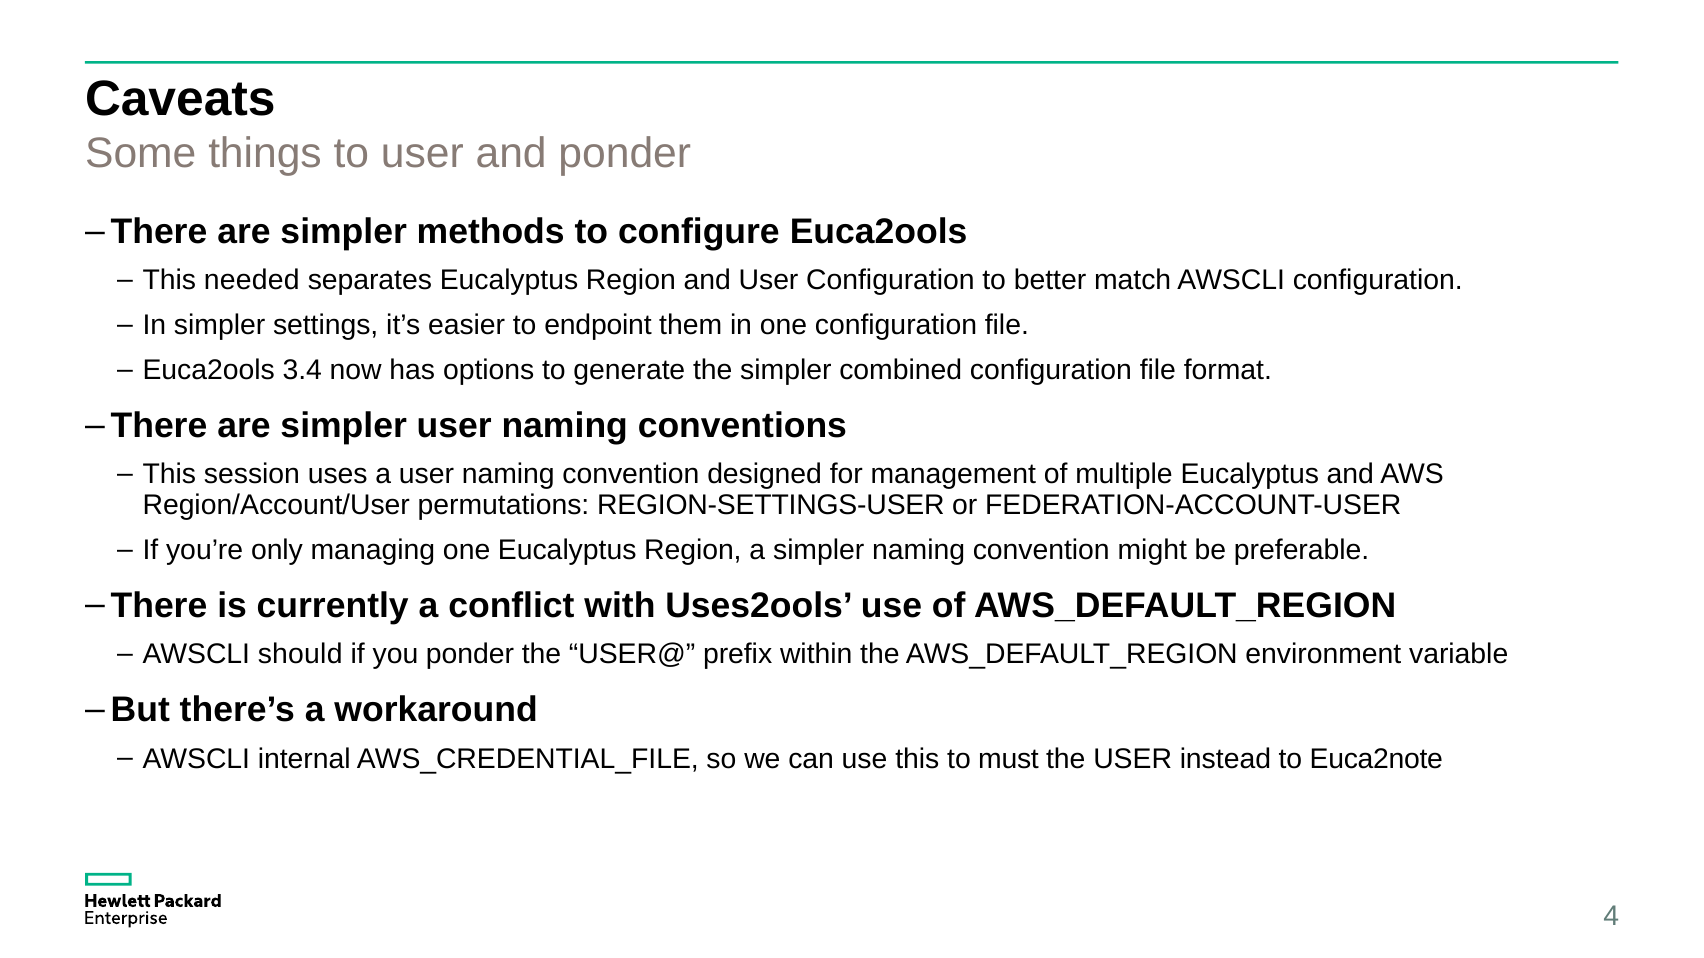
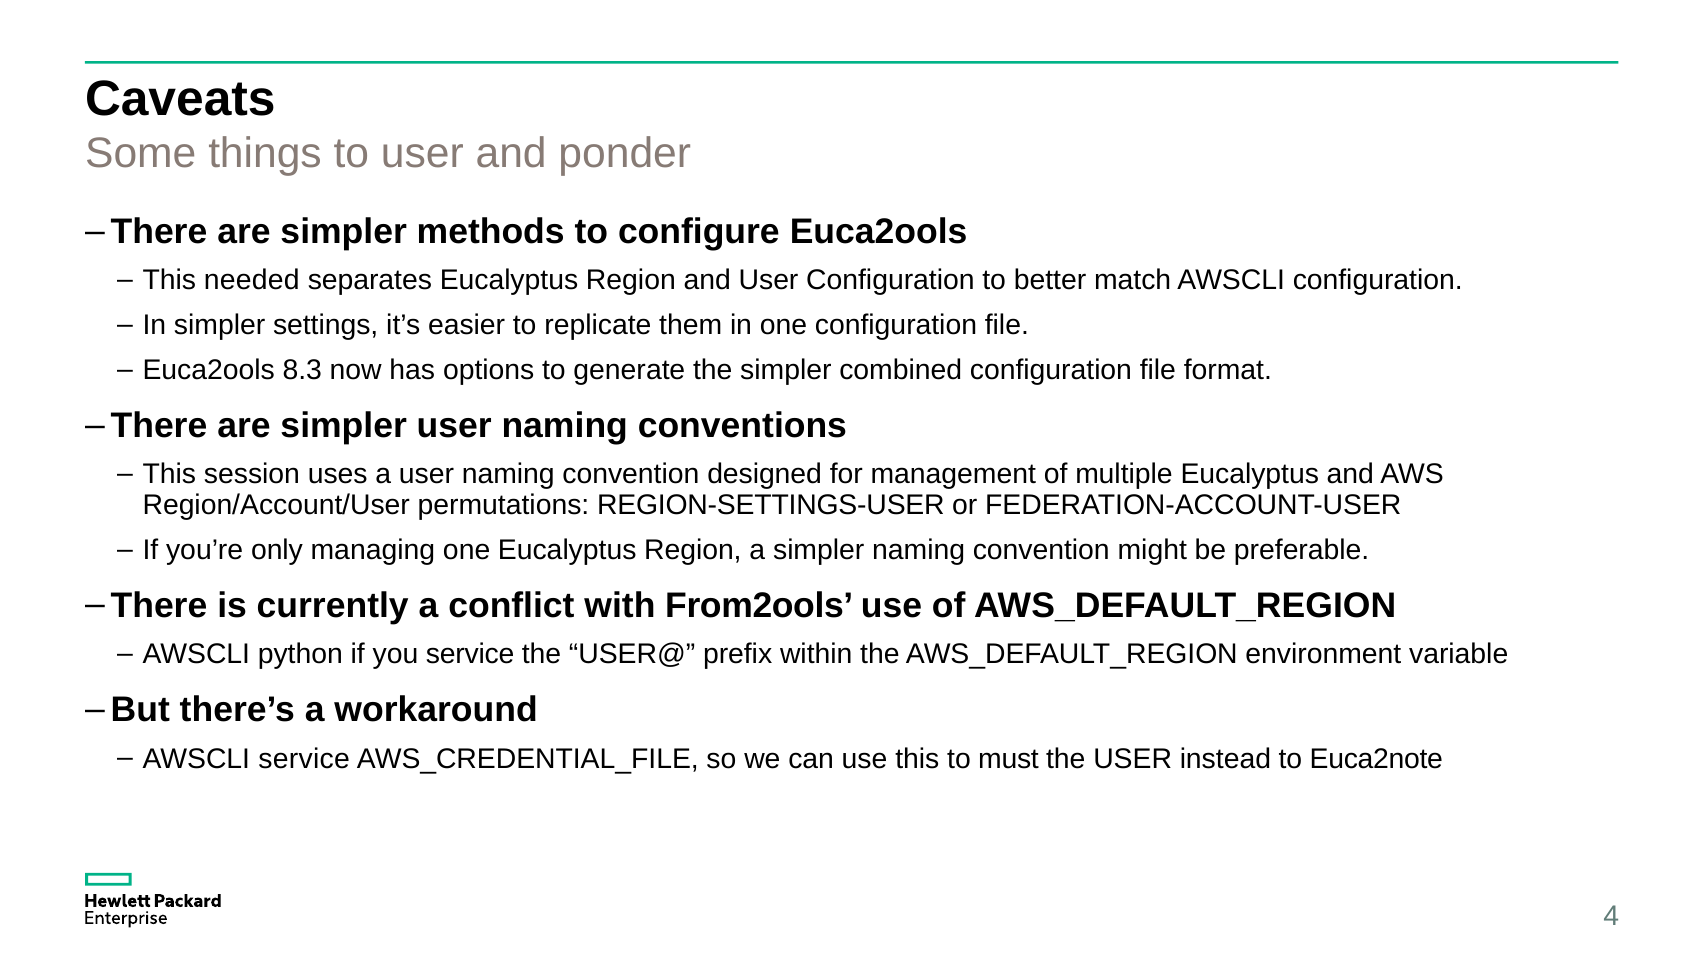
endpoint: endpoint -> replicate
3.4: 3.4 -> 8.3
Uses2ools: Uses2ools -> From2ools
should: should -> python
you ponder: ponder -> service
AWSCLI internal: internal -> service
